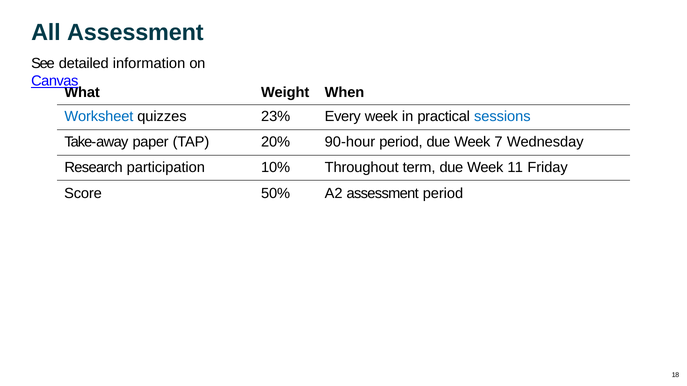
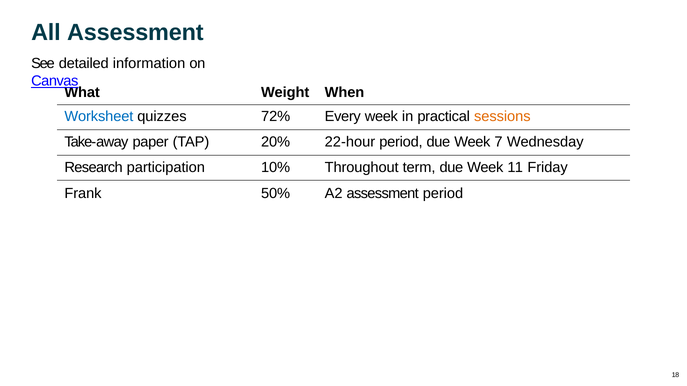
23%: 23% -> 72%
sessions colour: blue -> orange
90-hour: 90-hour -> 22-hour
Score: Score -> Frank
